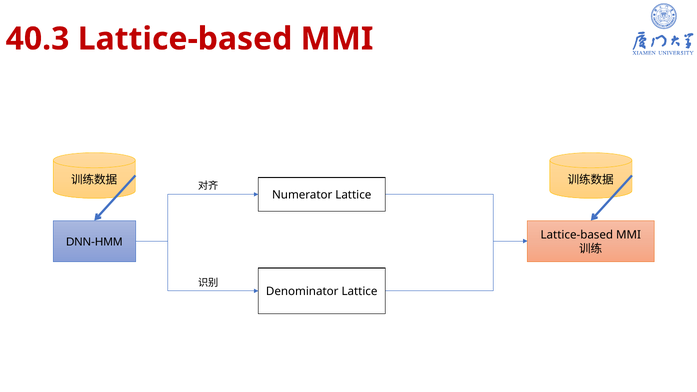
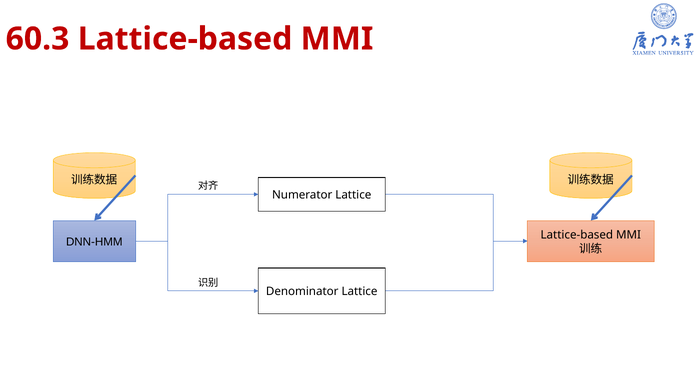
40.3: 40.3 -> 60.3
